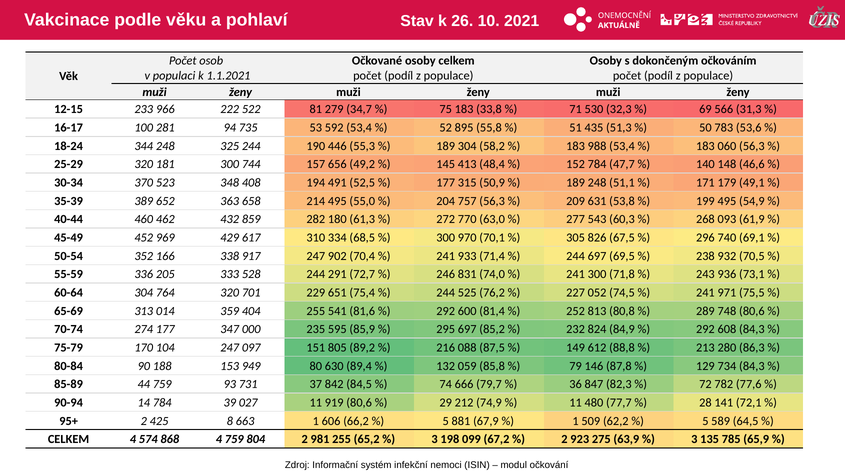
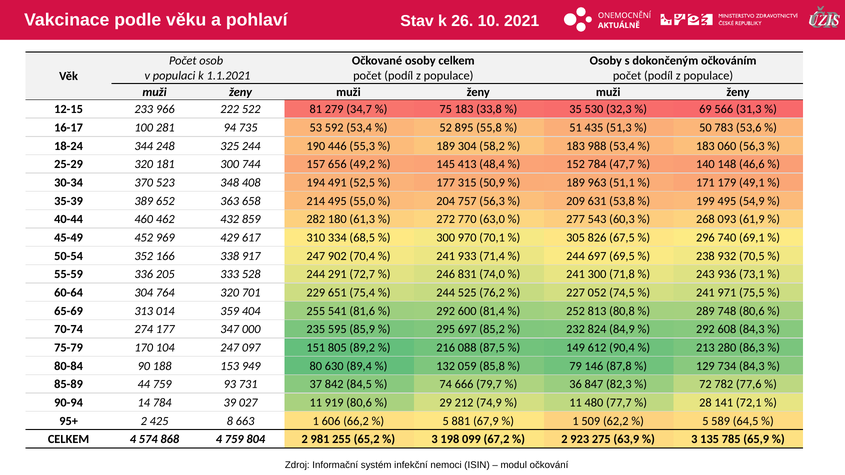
71: 71 -> 35
189 248: 248 -> 963
88,8: 88,8 -> 90,4
